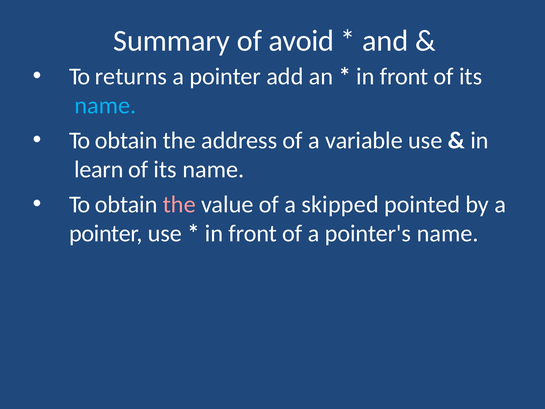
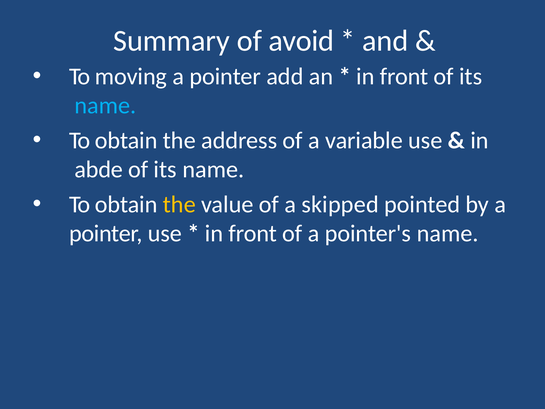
returns: returns -> moving
learn: learn -> abde
the at (179, 204) colour: pink -> yellow
